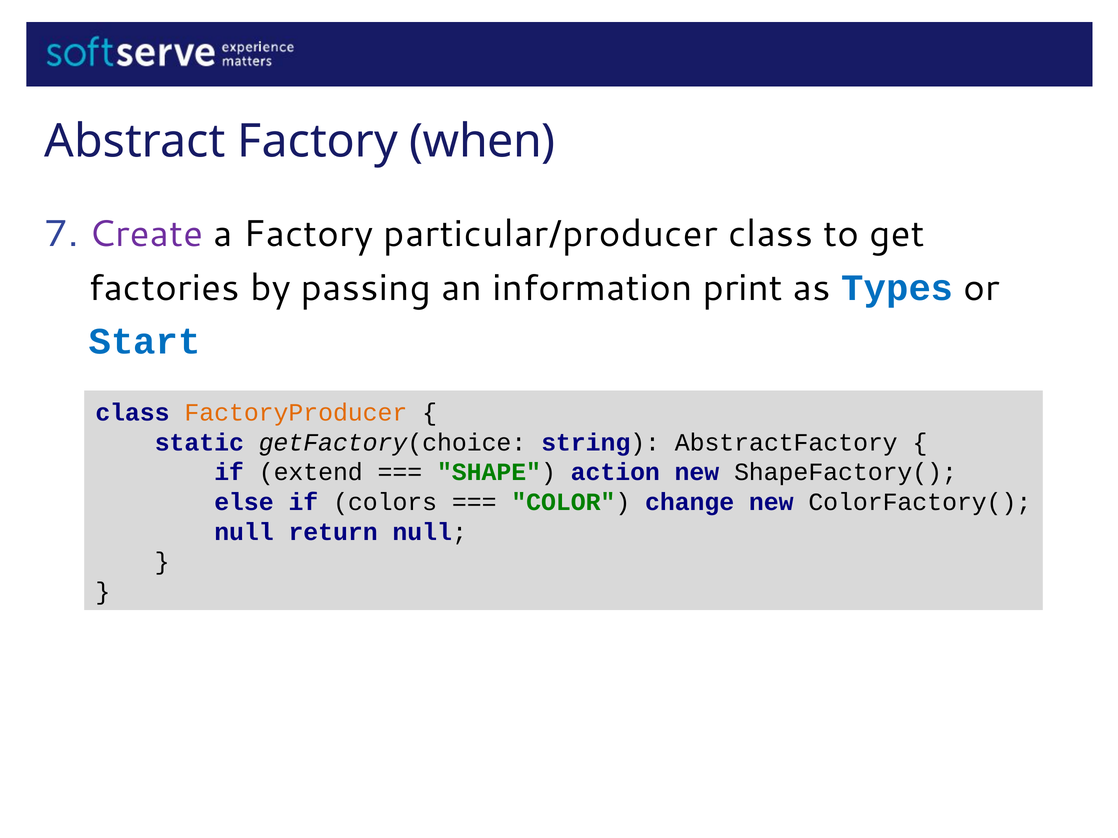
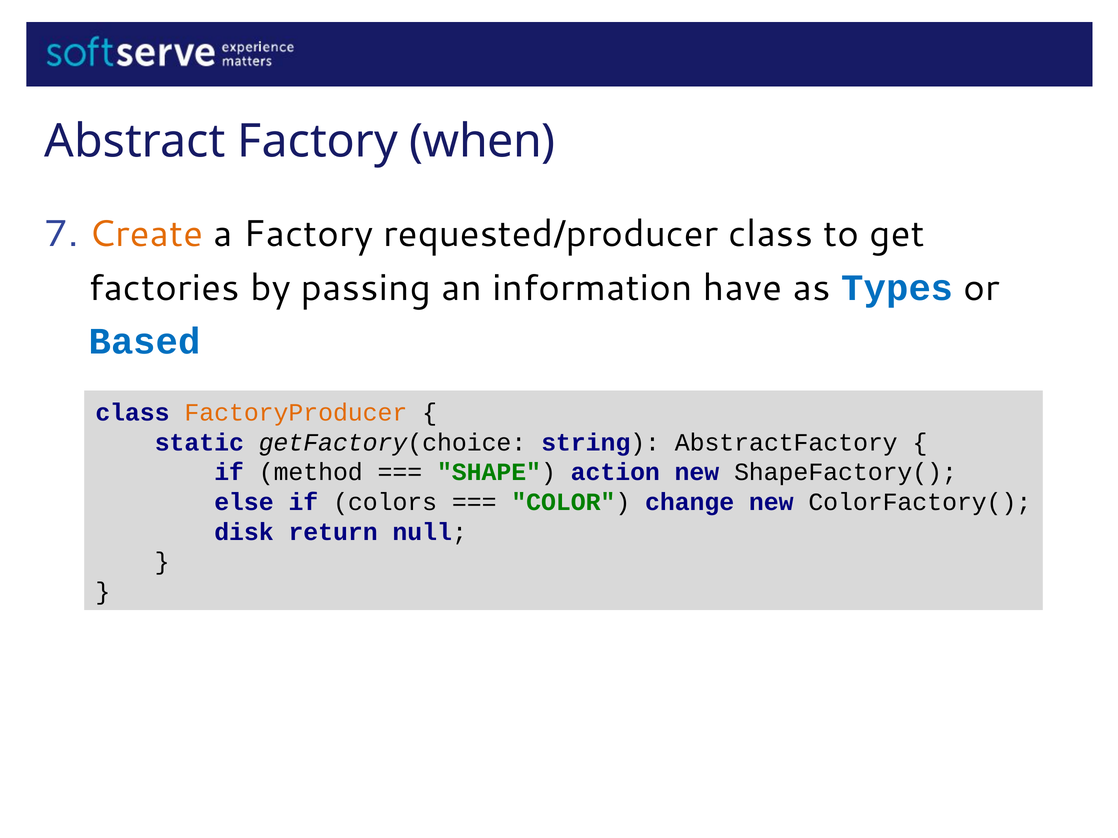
Create colour: purple -> orange
particular/producer: particular/producer -> requested/producer
print: print -> have
Start: Start -> Based
extend: extend -> method
null at (244, 532): null -> disk
